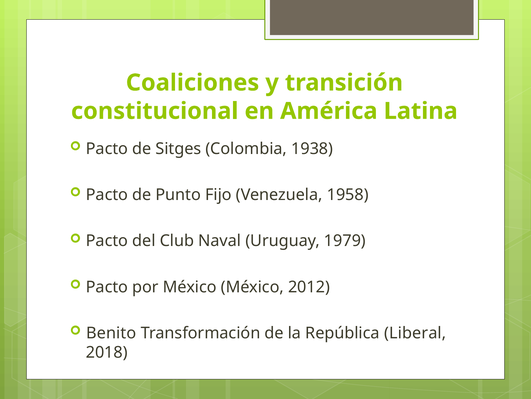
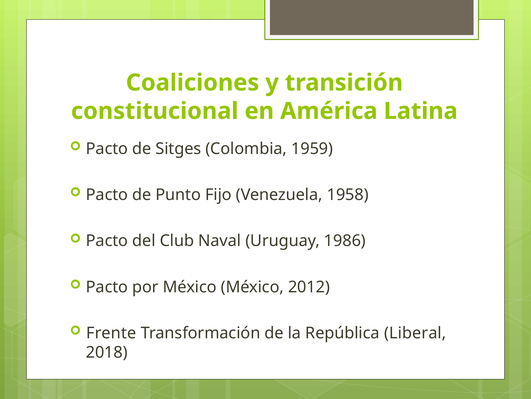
1938: 1938 -> 1959
1979: 1979 -> 1986
Benito: Benito -> Frente
